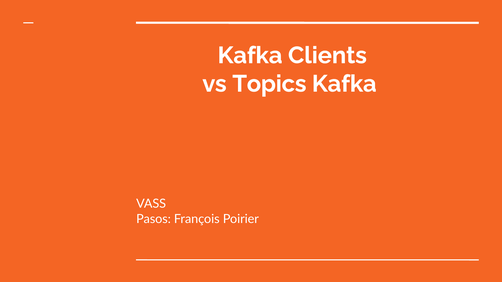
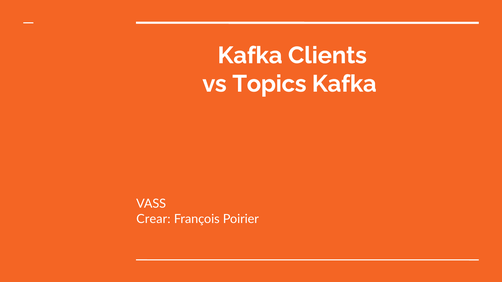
Pasos: Pasos -> Crear
